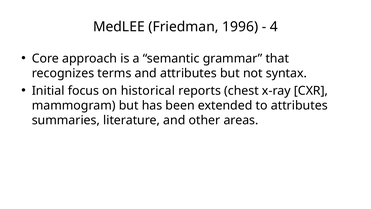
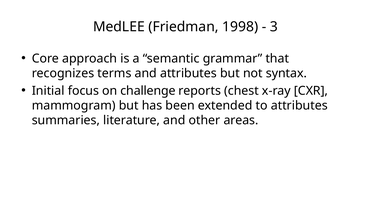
1996: 1996 -> 1998
4: 4 -> 3
historical: historical -> challenge
